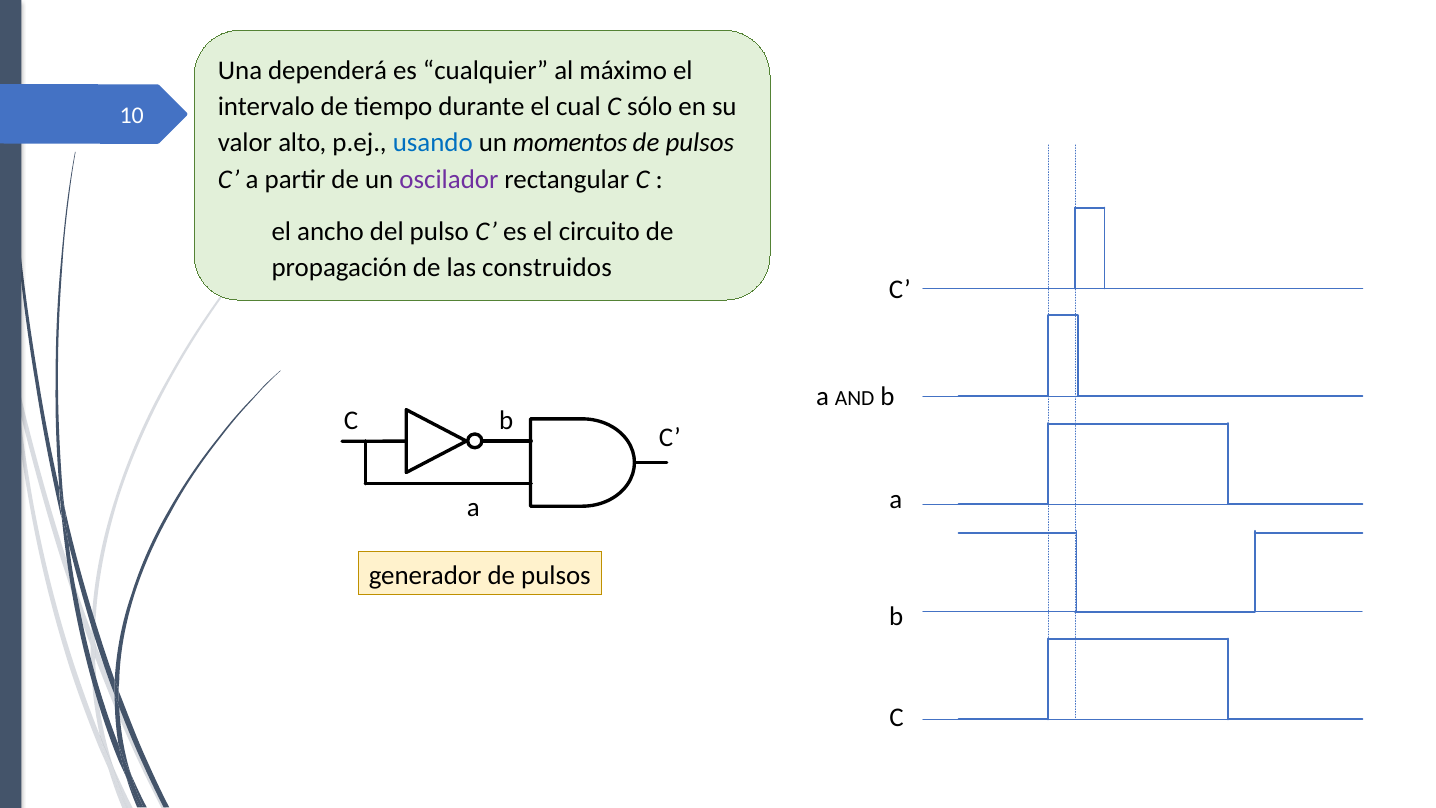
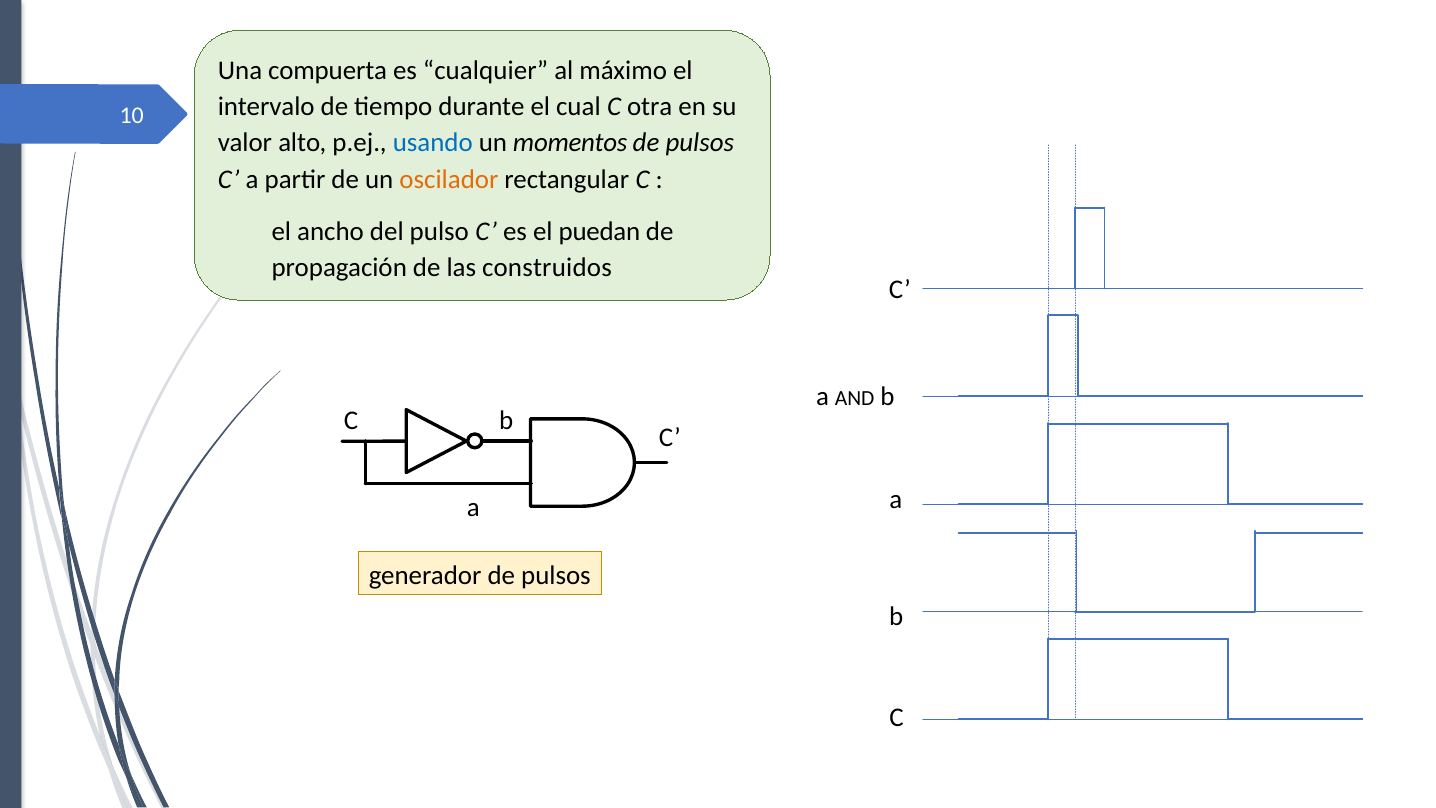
dependerá: dependerá -> compuerta
sólo: sólo -> otra
oscilador colour: purple -> orange
circuito: circuito -> puedan
